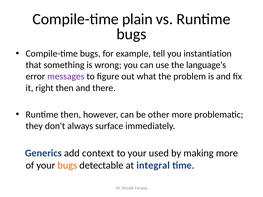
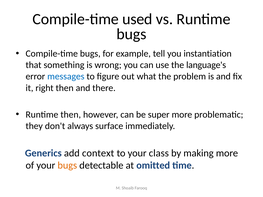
plain: plain -> used
messages colour: purple -> blue
other: other -> super
used: used -> class
integral: integral -> omitted
